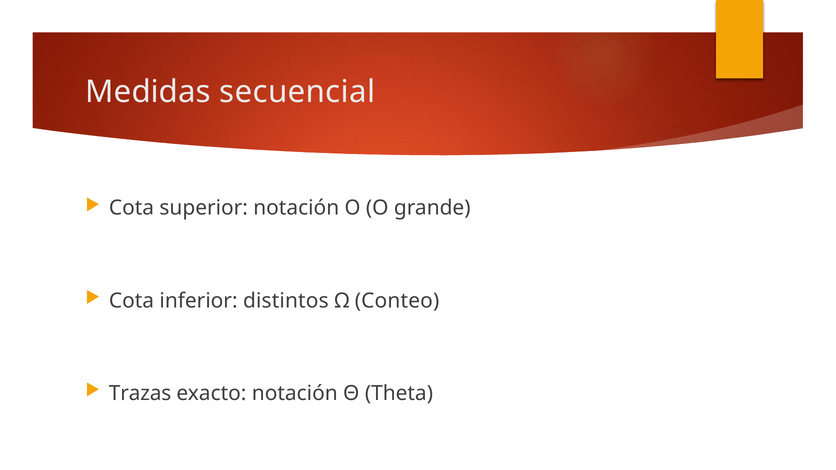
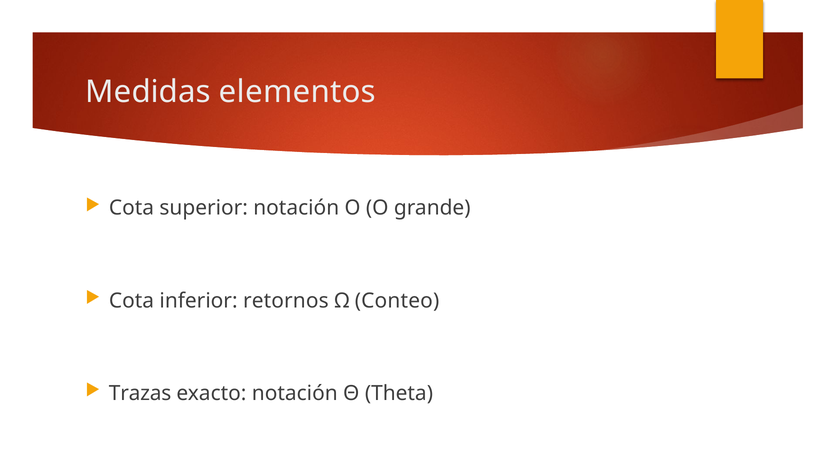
secuencial: secuencial -> elementos
distintos: distintos -> retornos
